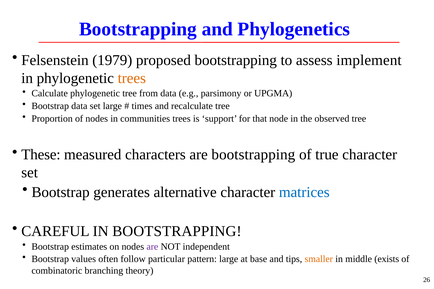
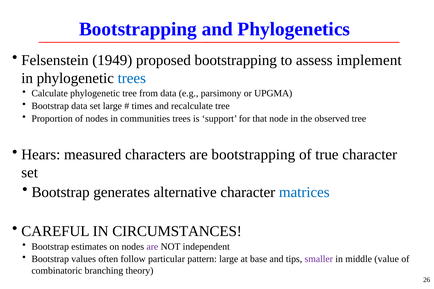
1979: 1979 -> 1949
trees at (132, 78) colour: orange -> blue
These: These -> Hears
IN BOOTSTRAPPING: BOOTSTRAPPING -> CIRCUMSTANCES
smaller colour: orange -> purple
exists: exists -> value
